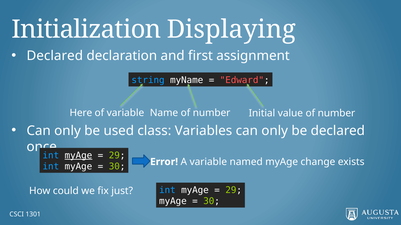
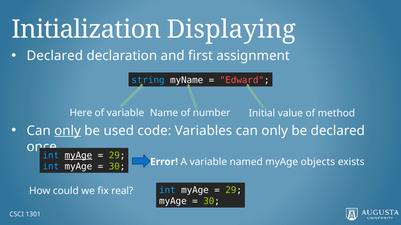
value of number: number -> method
only at (68, 131) underline: none -> present
class: class -> code
change: change -> objects
just: just -> real
